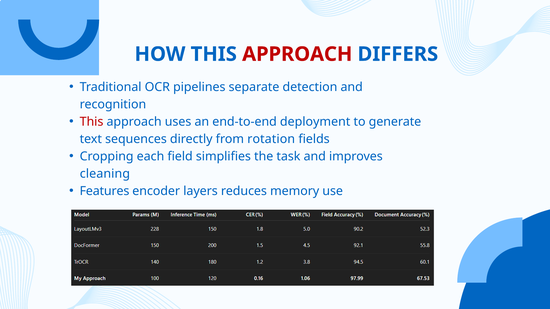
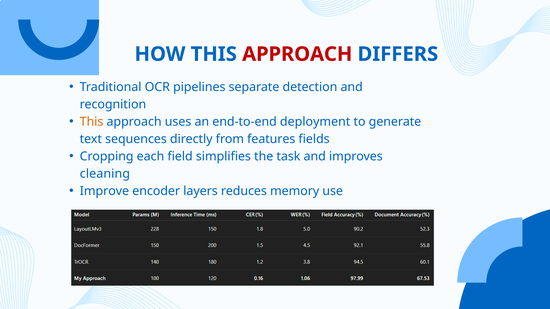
This at (92, 122) colour: red -> orange
rotation: rotation -> features
Features: Features -> Improve
